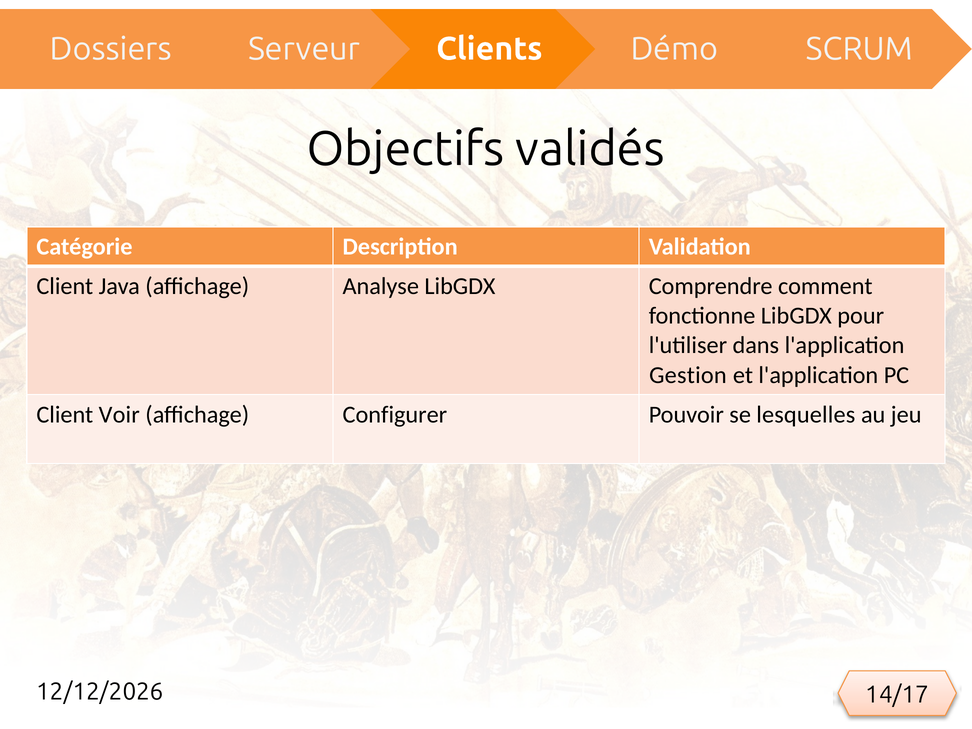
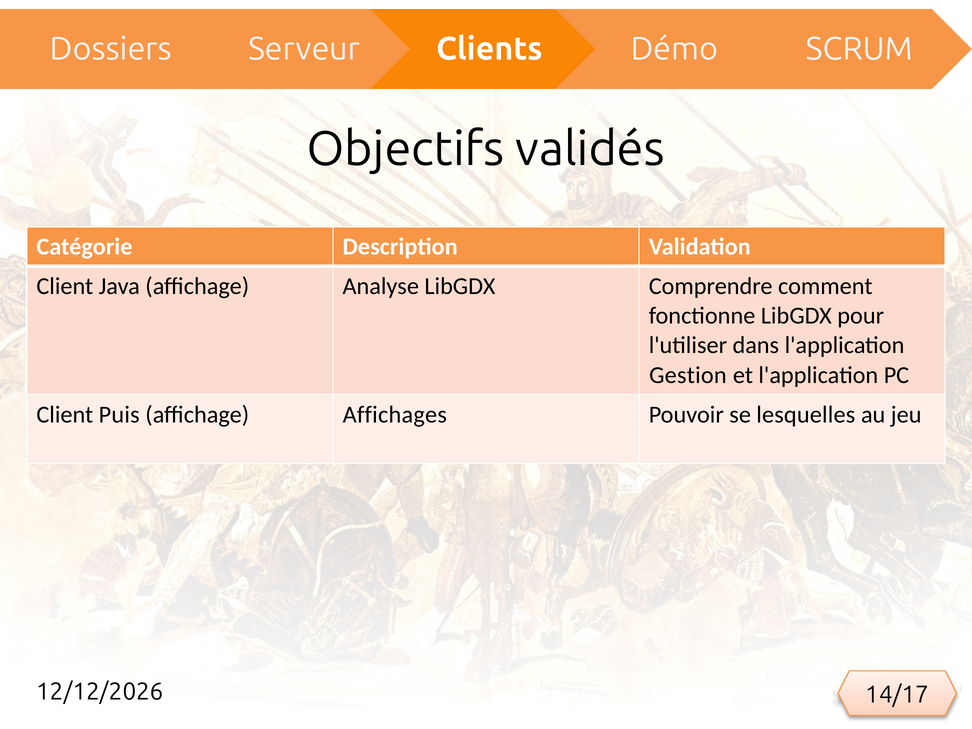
Voir: Voir -> Puis
Configurer: Configurer -> Affichages
